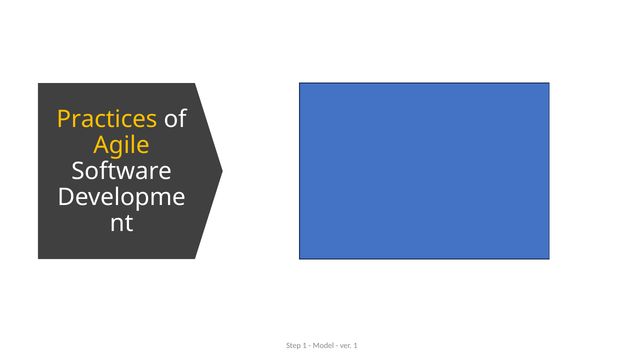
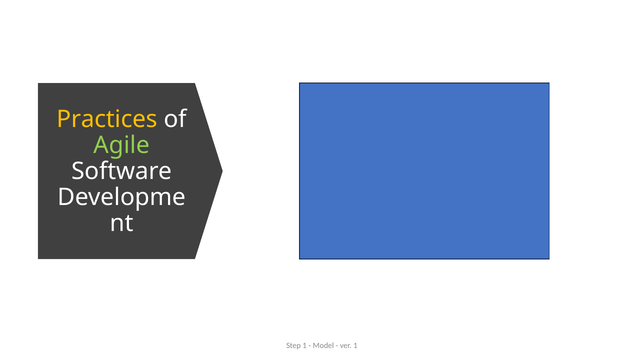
Agile colour: yellow -> light green
